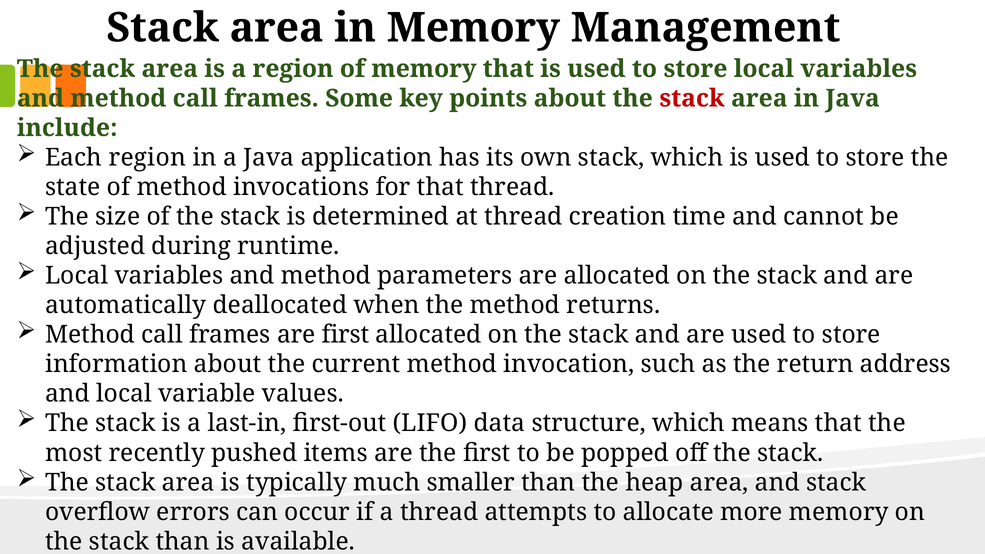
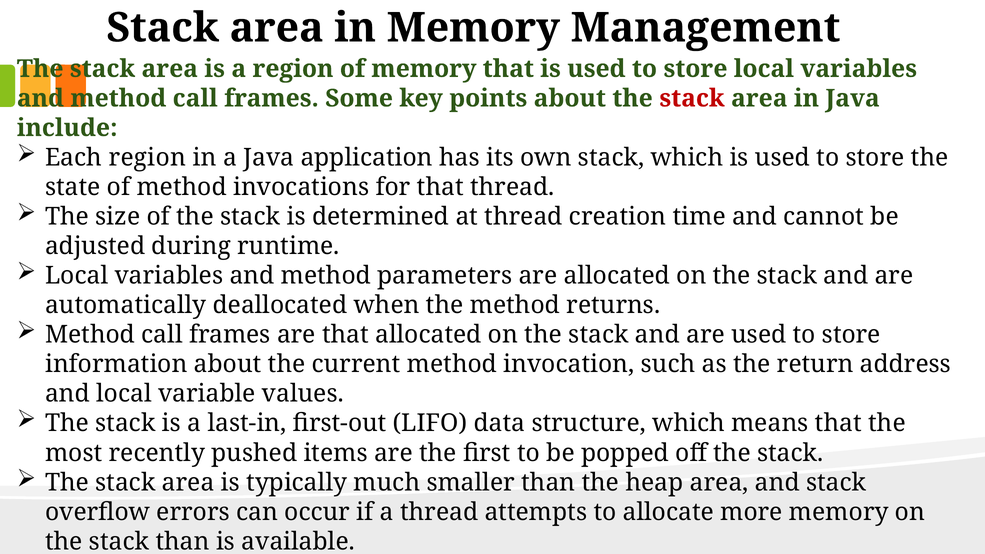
are first: first -> that
